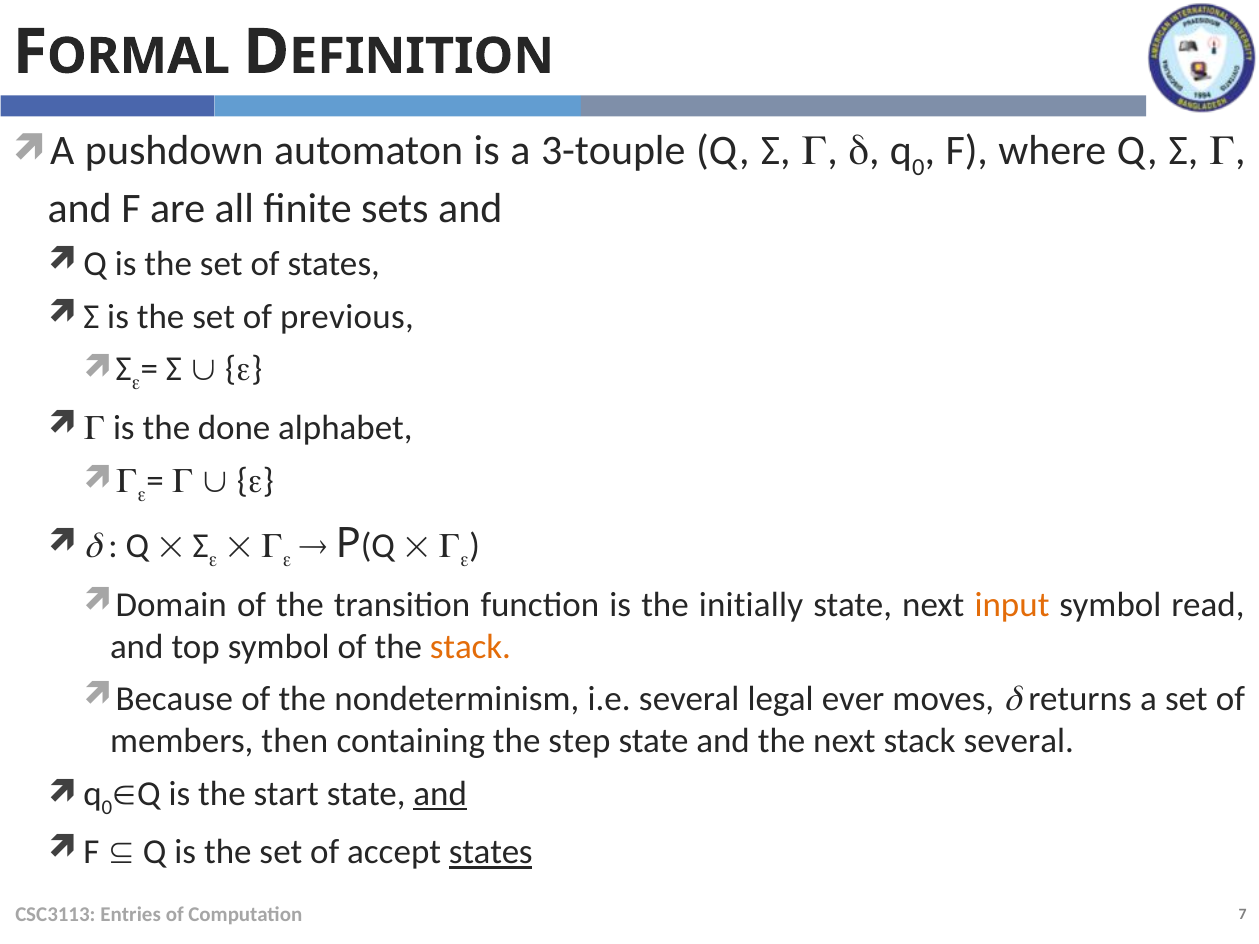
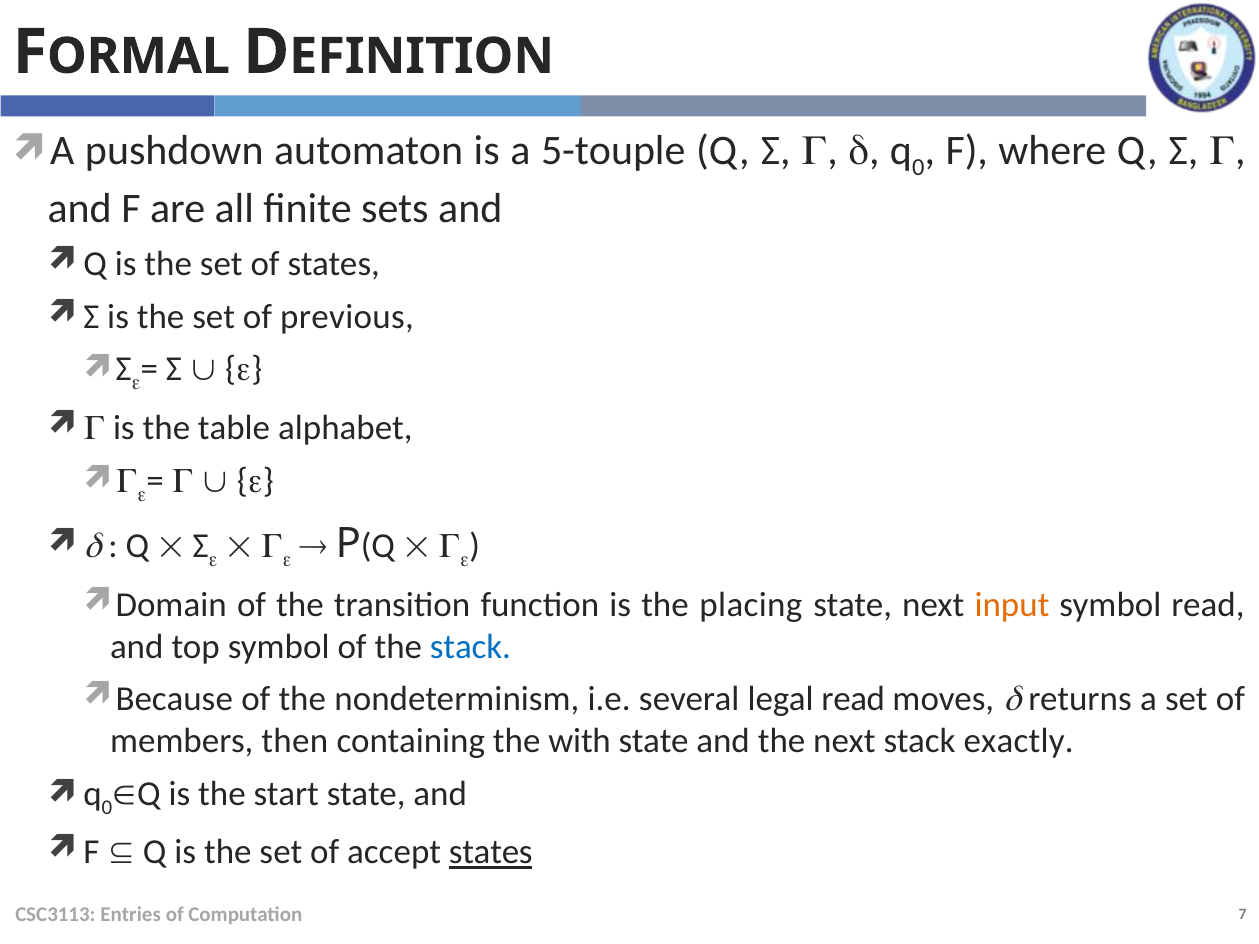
3-touple: 3-touple -> 5-touple
done: done -> table
initially: initially -> placing
stack at (470, 647) colour: orange -> blue
legal ever: ever -> read
step: step -> with
stack several: several -> exactly
and at (440, 794) underline: present -> none
